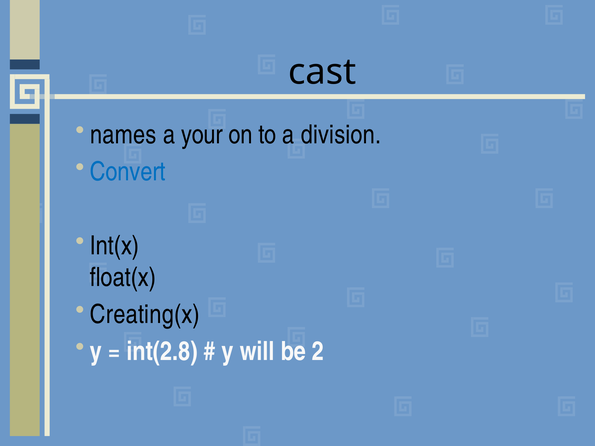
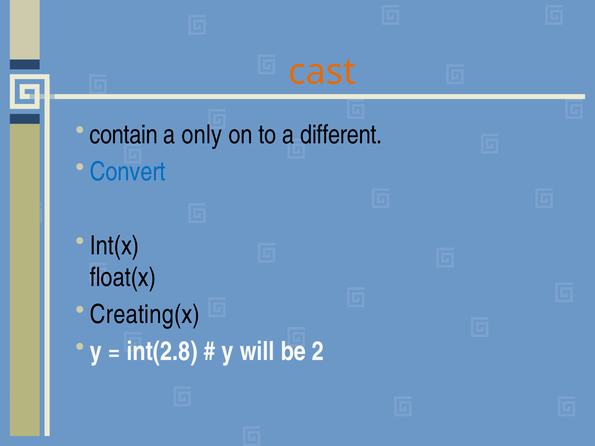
cast colour: black -> orange
names: names -> contain
your: your -> only
division: division -> different
